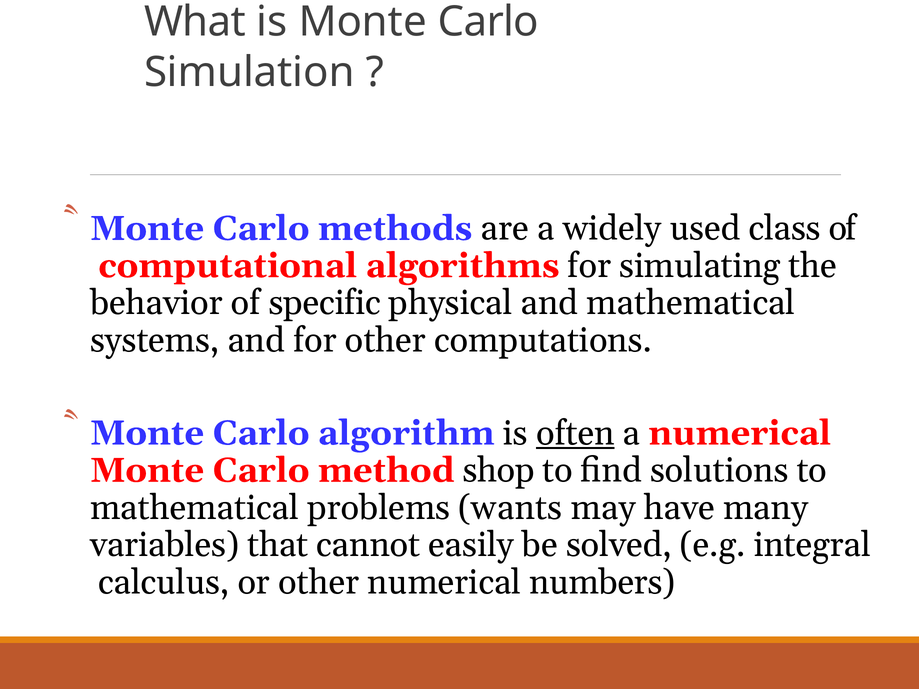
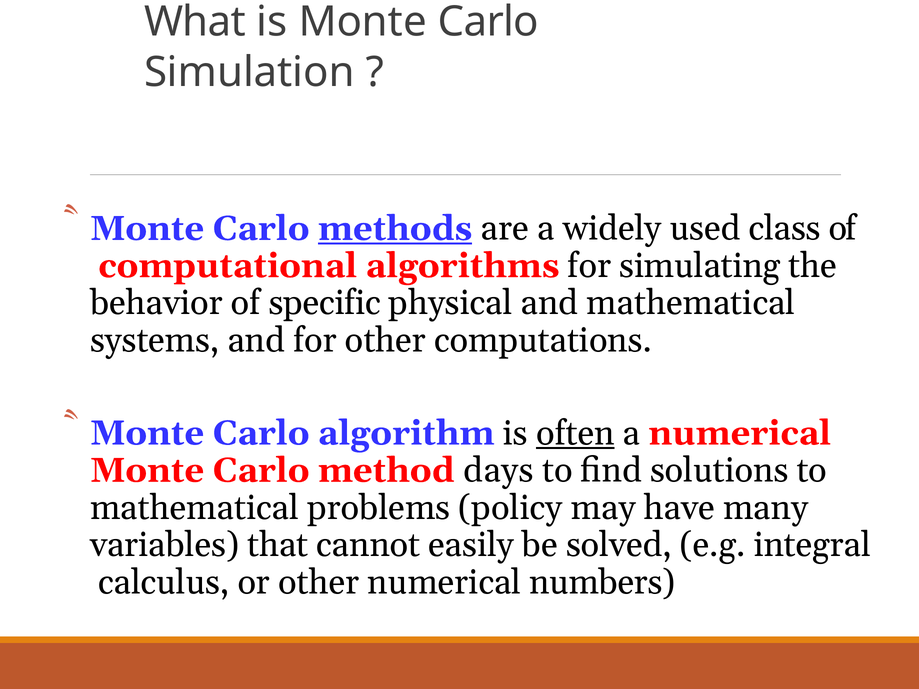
methods underline: none -> present
shop: shop -> days
wants: wants -> policy
